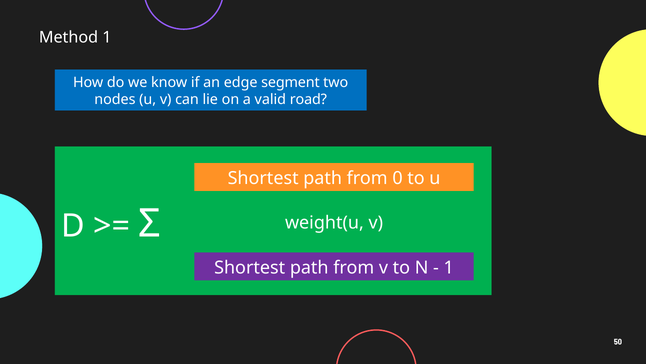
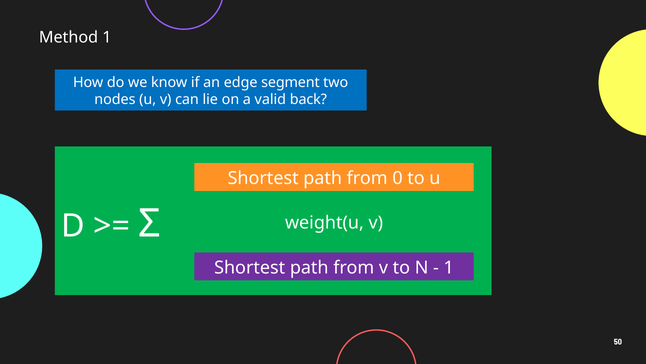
road: road -> back
